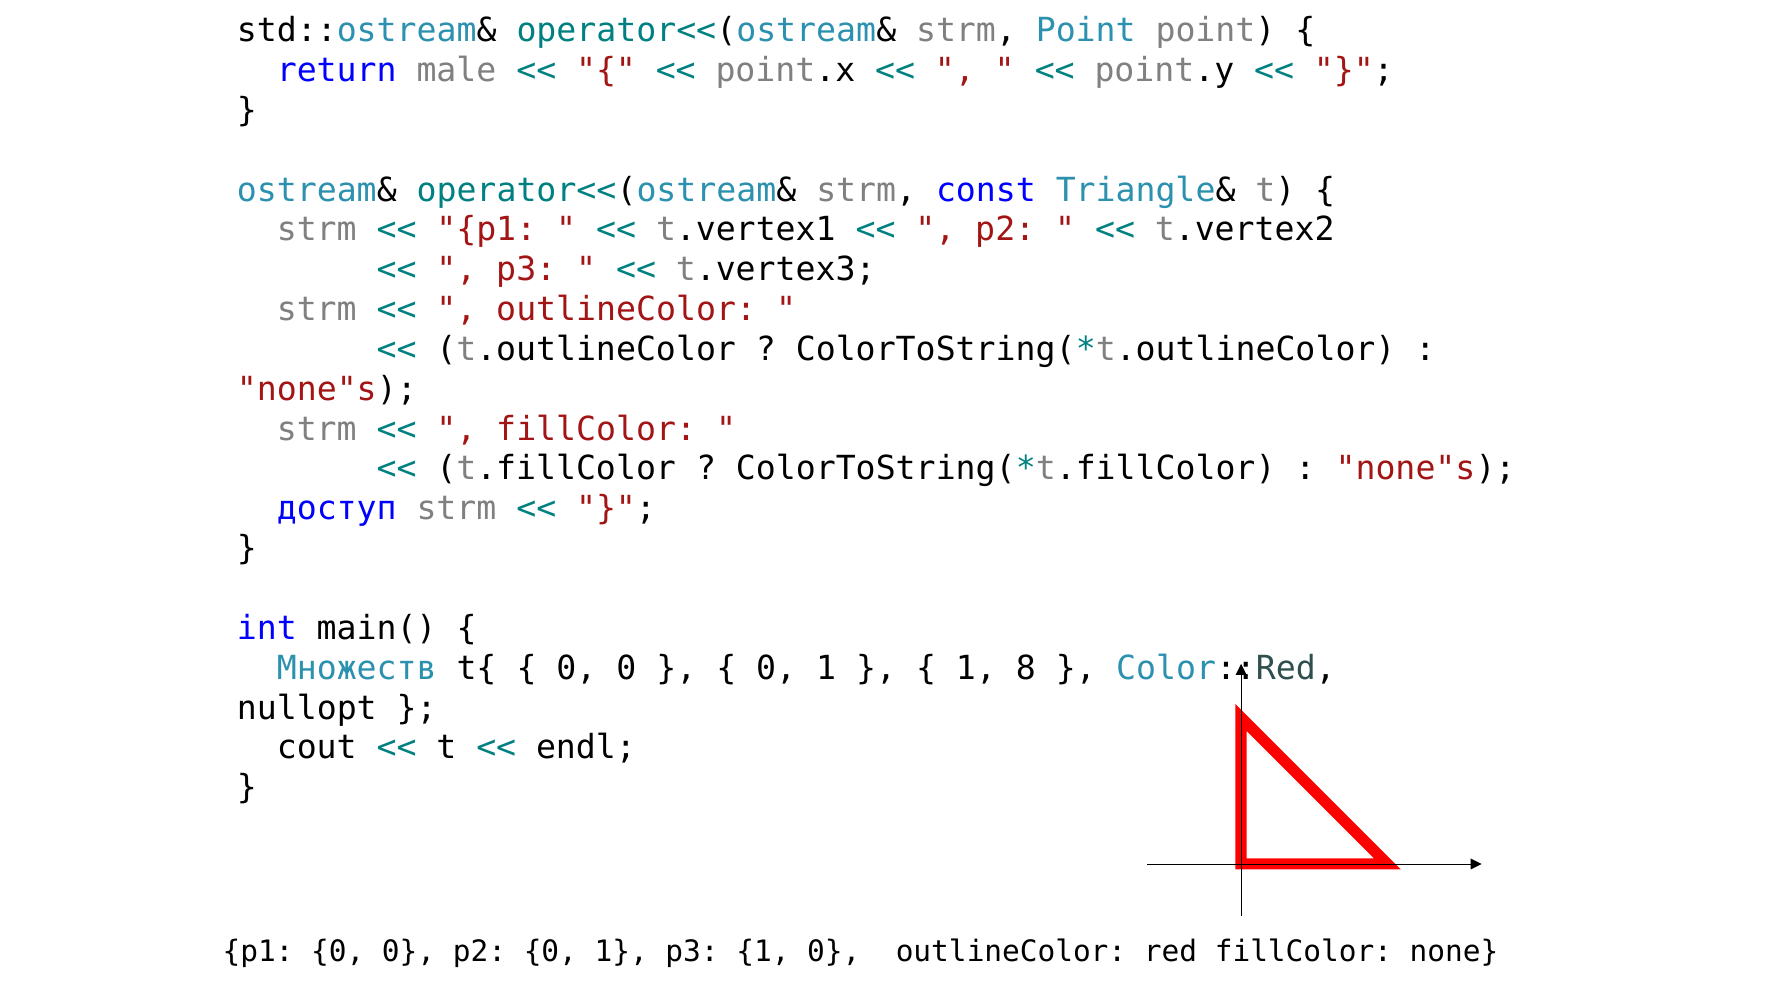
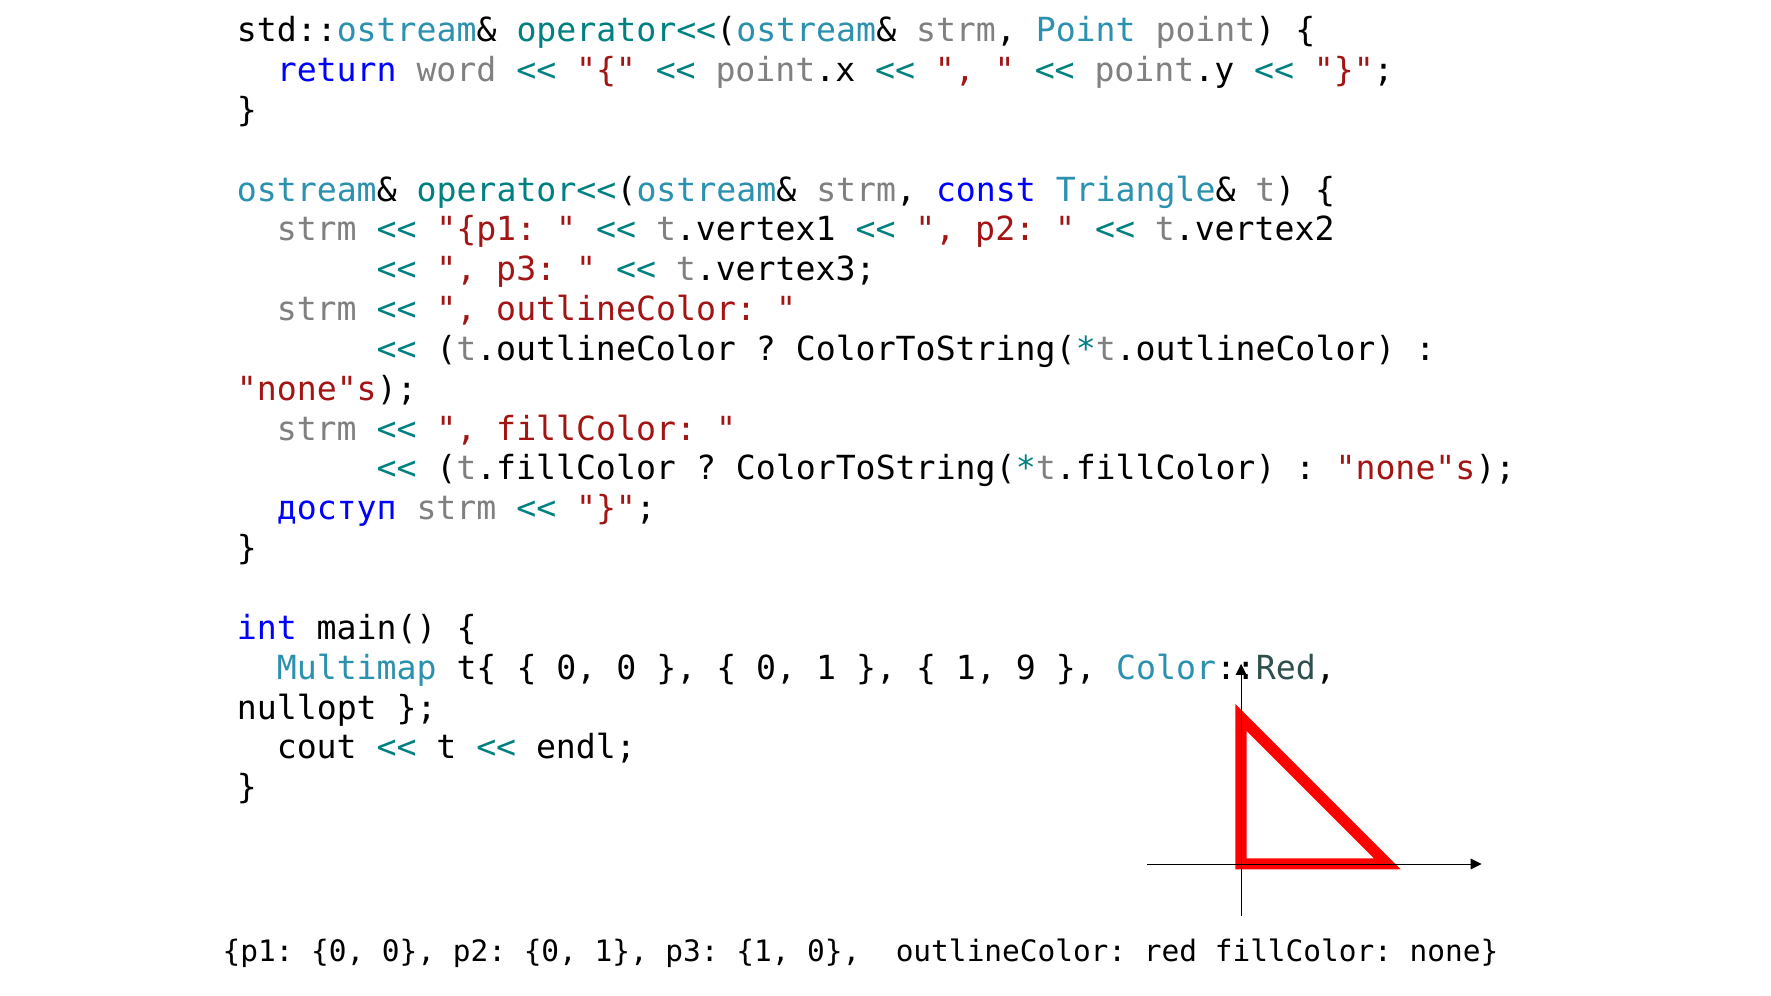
male: male -> word
Множеств: Множеств -> Multimap
8: 8 -> 9
